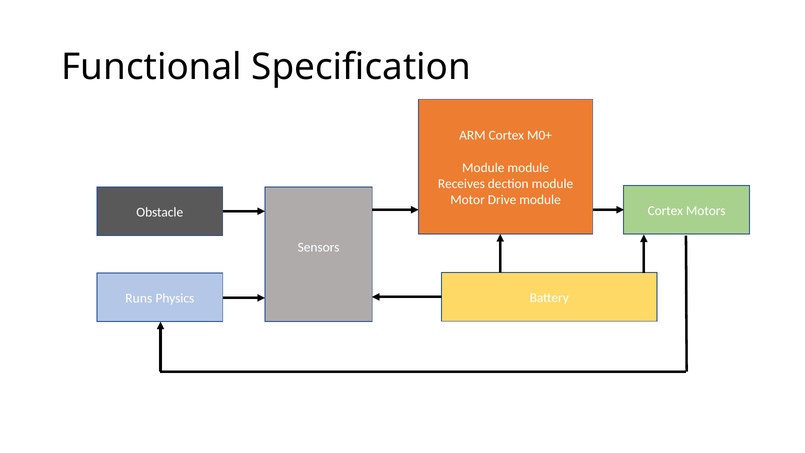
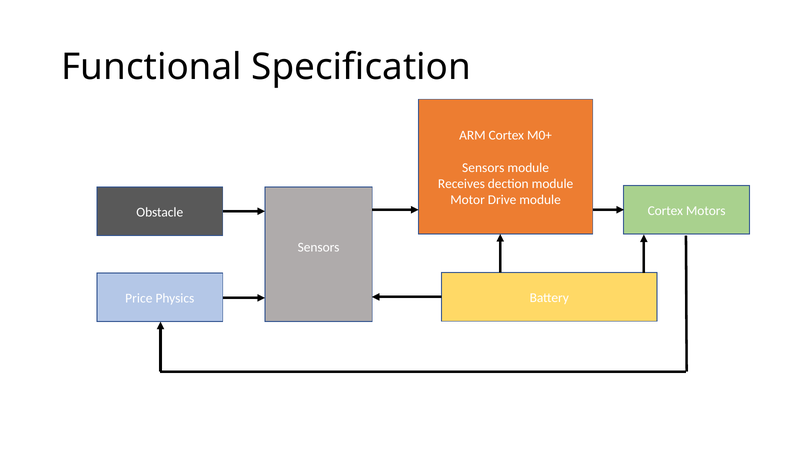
Module at (483, 168): Module -> Sensors
Runs: Runs -> Price
